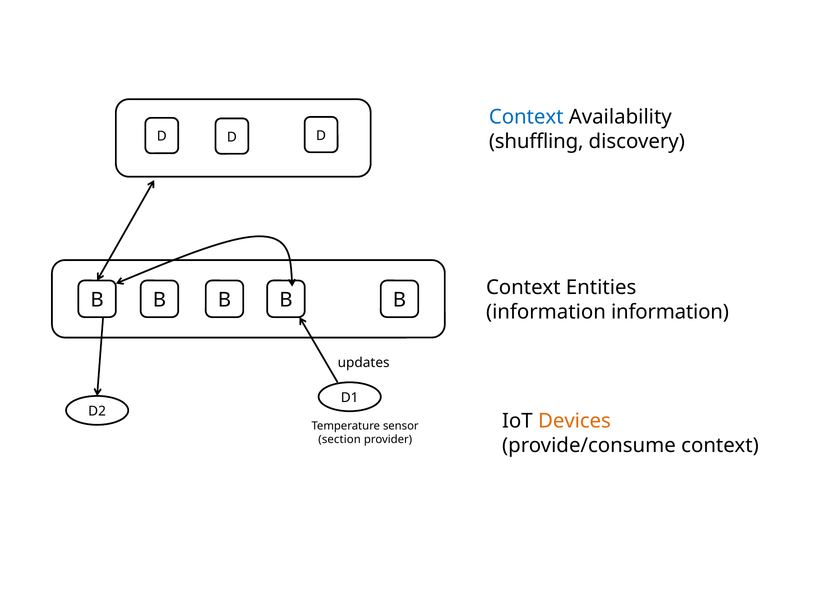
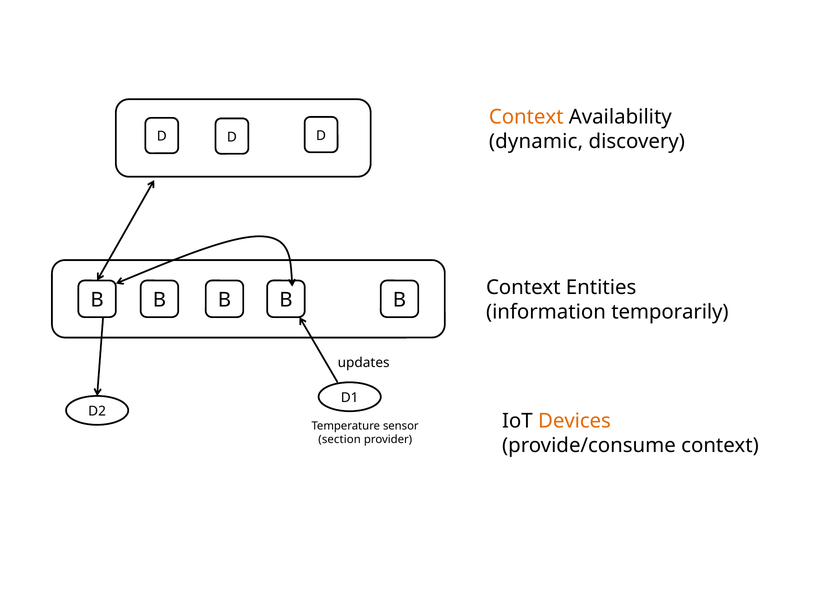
Context at (526, 117) colour: blue -> orange
shuffling: shuffling -> dynamic
information information: information -> temporarily
